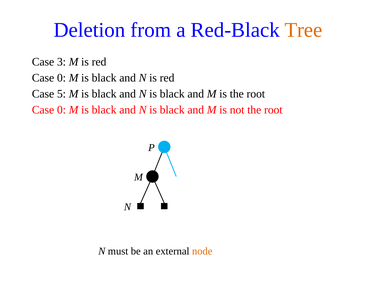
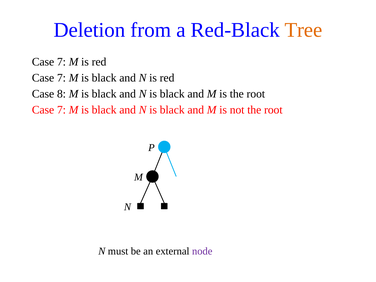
3 at (61, 62): 3 -> 7
0 at (61, 78): 0 -> 7
5: 5 -> 8
0 at (61, 110): 0 -> 7
node colour: orange -> purple
